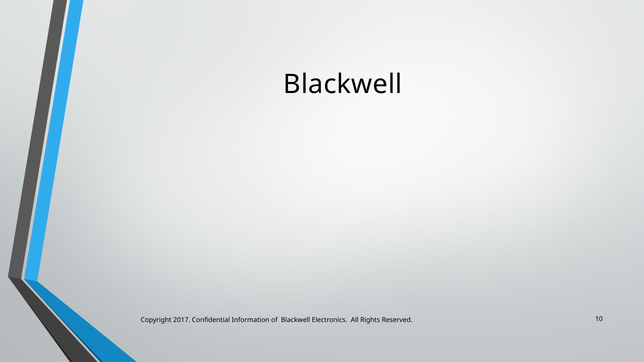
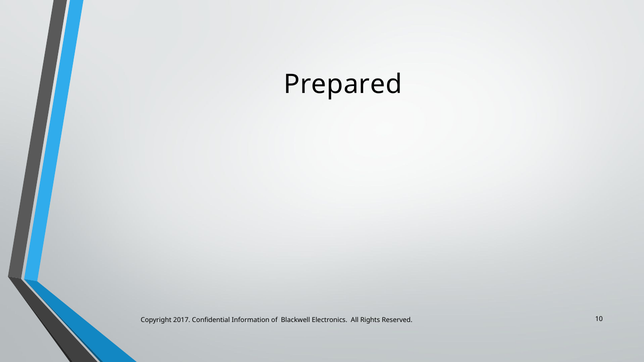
Blackwell at (343, 84): Blackwell -> Prepared
